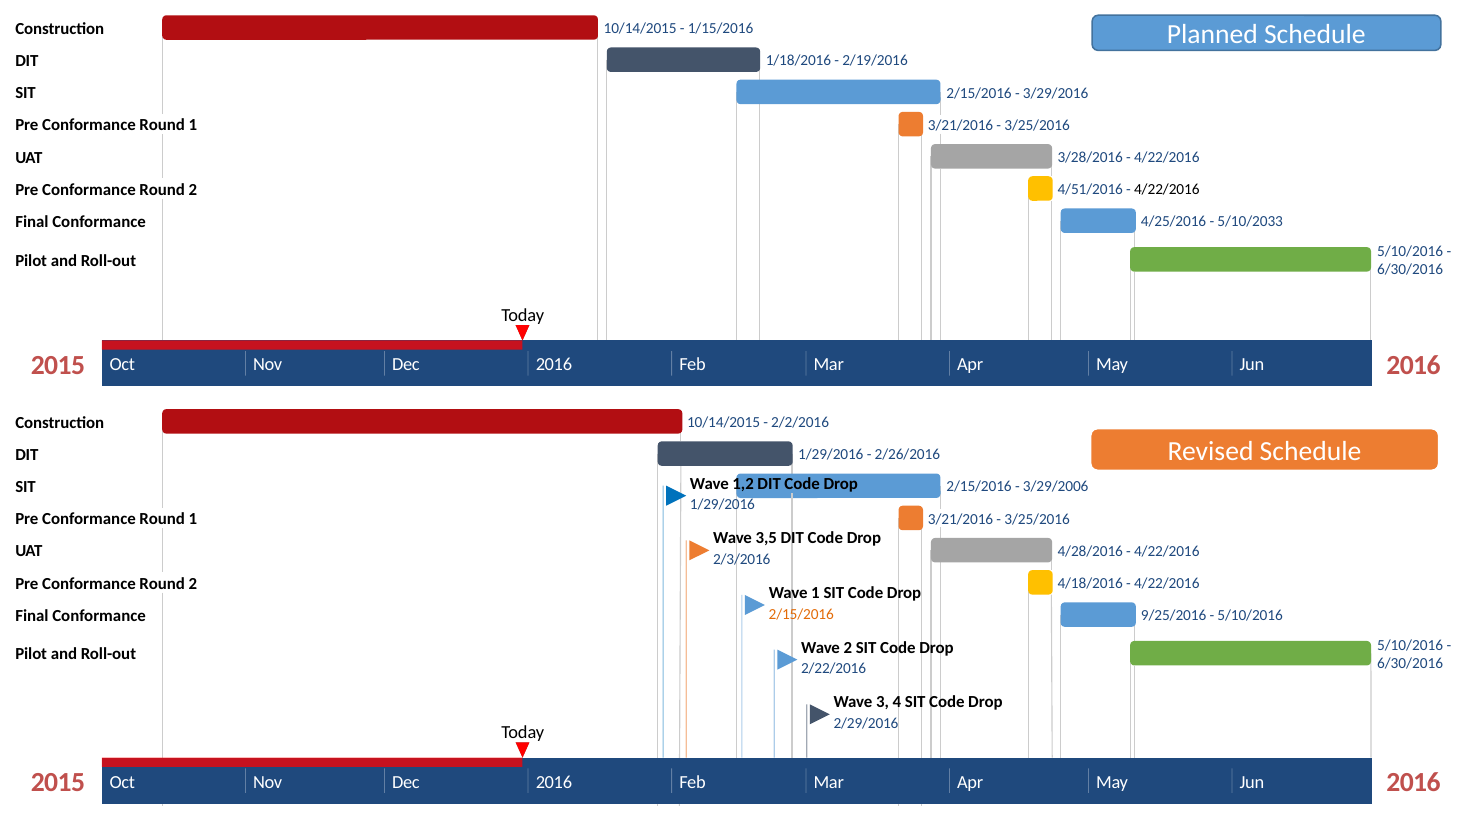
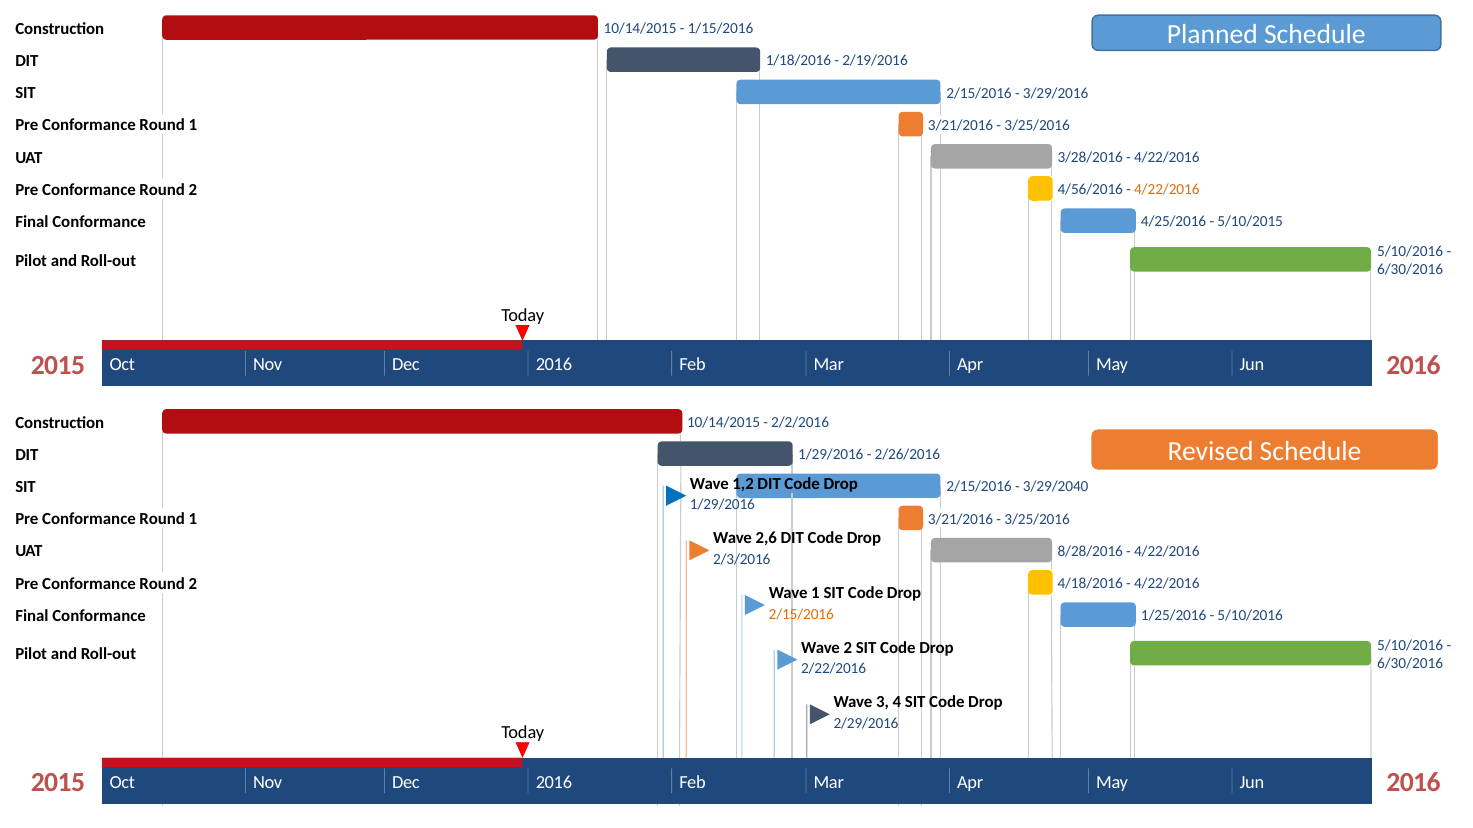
4/51/2016: 4/51/2016 -> 4/56/2016
4/22/2016 at (1167, 190) colour: black -> orange
5/10/2033: 5/10/2033 -> 5/10/2015
3/29/2006: 3/29/2006 -> 3/29/2040
3,5: 3,5 -> 2,6
4/28/2016: 4/28/2016 -> 8/28/2016
9/25/2016: 9/25/2016 -> 1/25/2016
